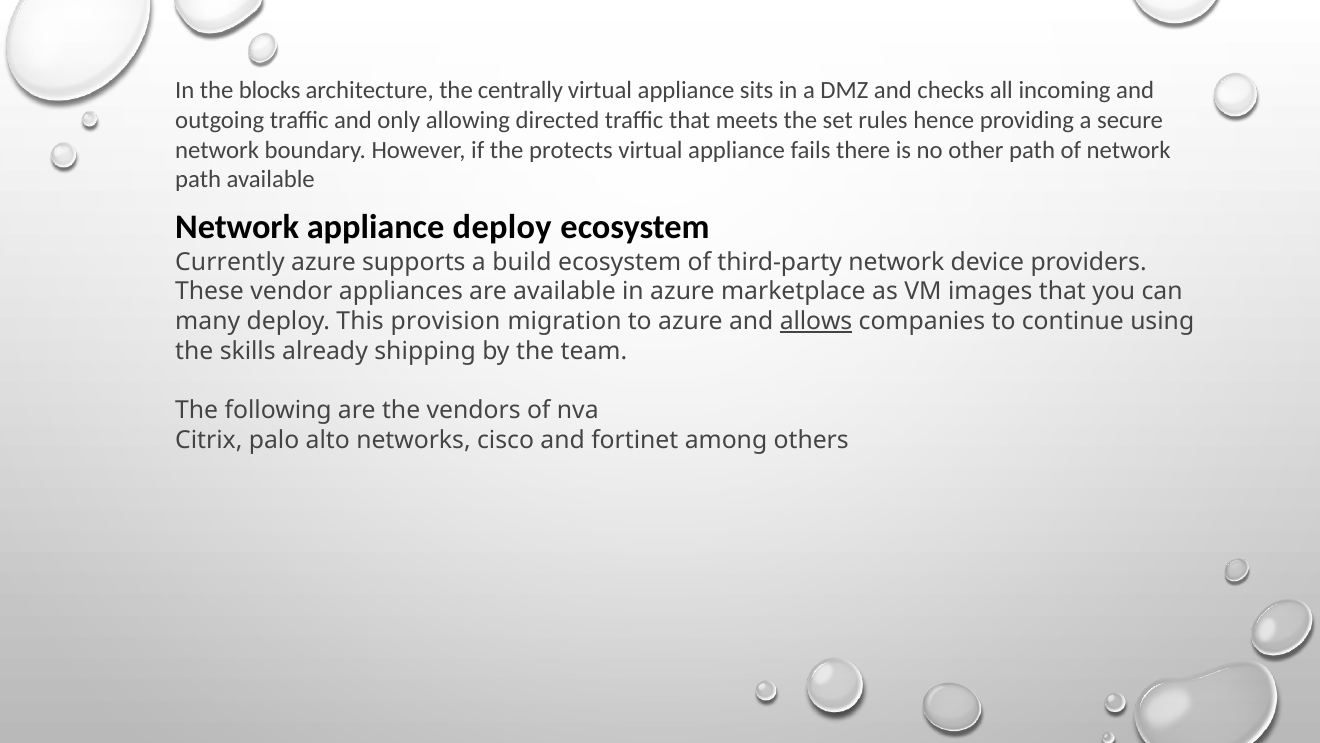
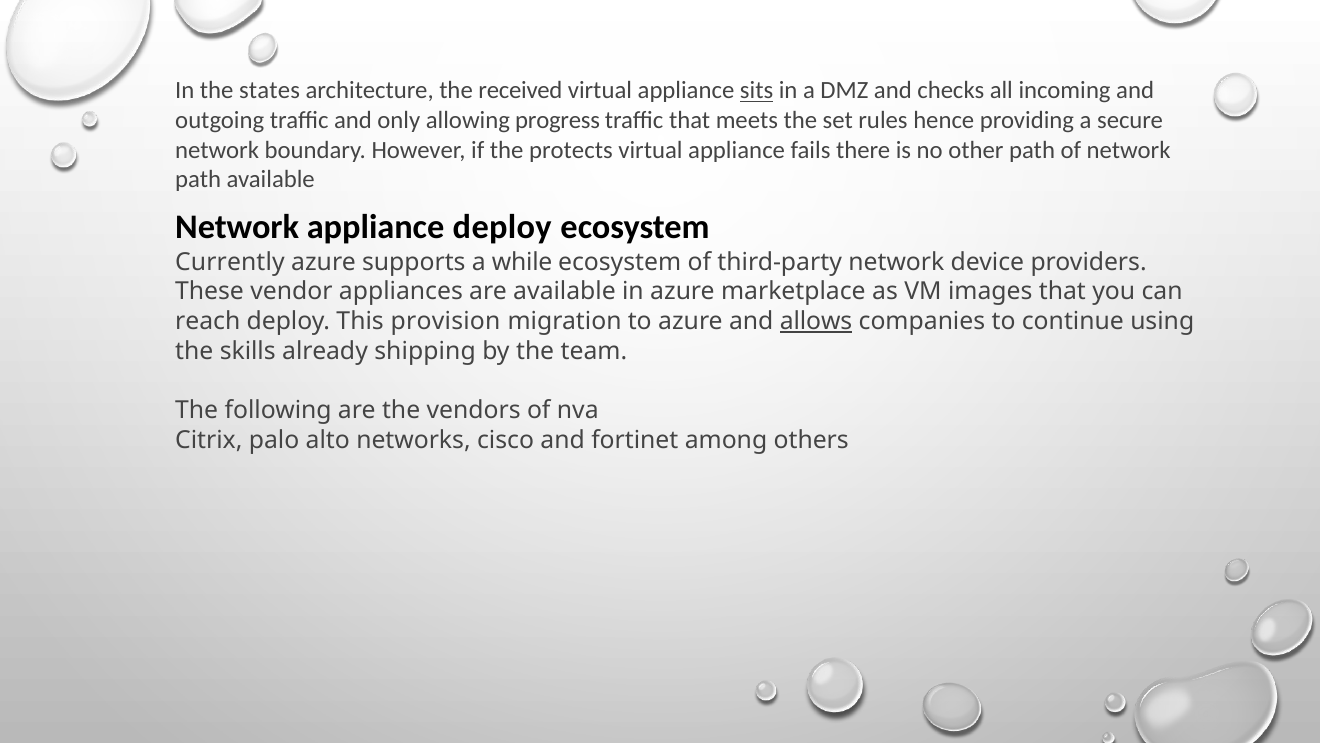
blocks: blocks -> states
centrally: centrally -> received
sits underline: none -> present
directed: directed -> progress
build: build -> while
many: many -> reach
